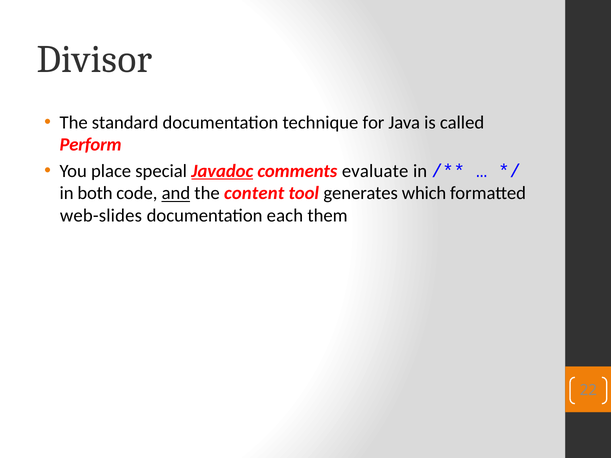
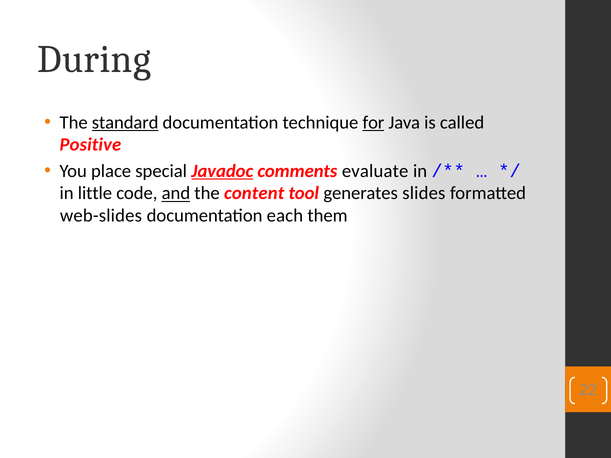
Divisor: Divisor -> During
standard underline: none -> present
for underline: none -> present
Perform: Perform -> Positive
both: both -> little
which: which -> slides
